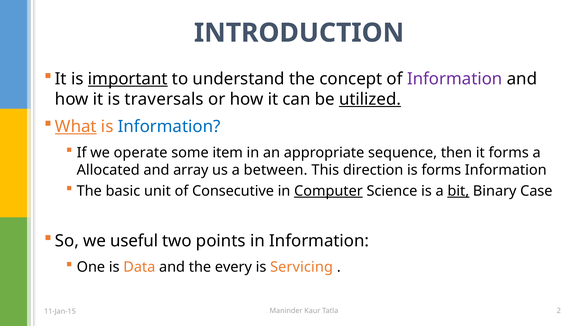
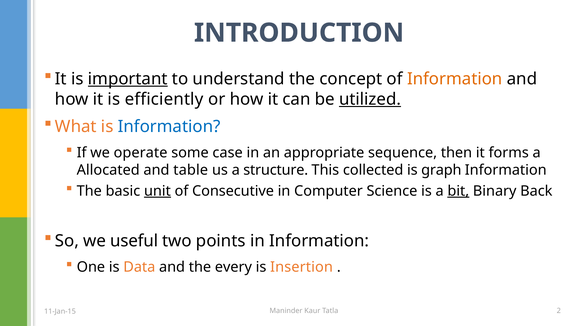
Information at (455, 79) colour: purple -> orange
traversals: traversals -> efficiently
What underline: present -> none
item: item -> case
array: array -> table
between: between -> structure
direction: direction -> collected
is forms: forms -> graph
unit underline: none -> present
Computer underline: present -> none
Case: Case -> Back
Servicing: Servicing -> Insertion
